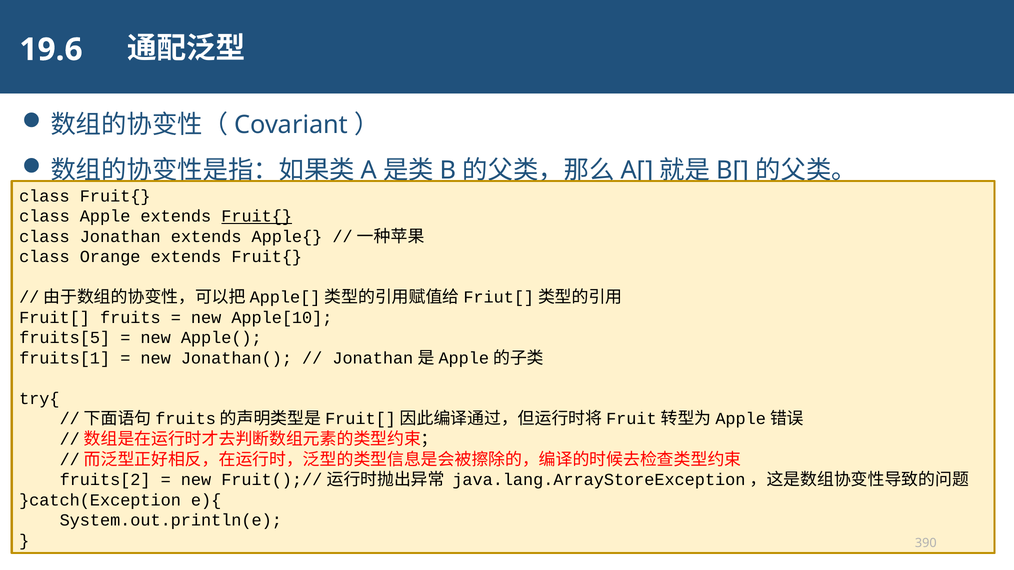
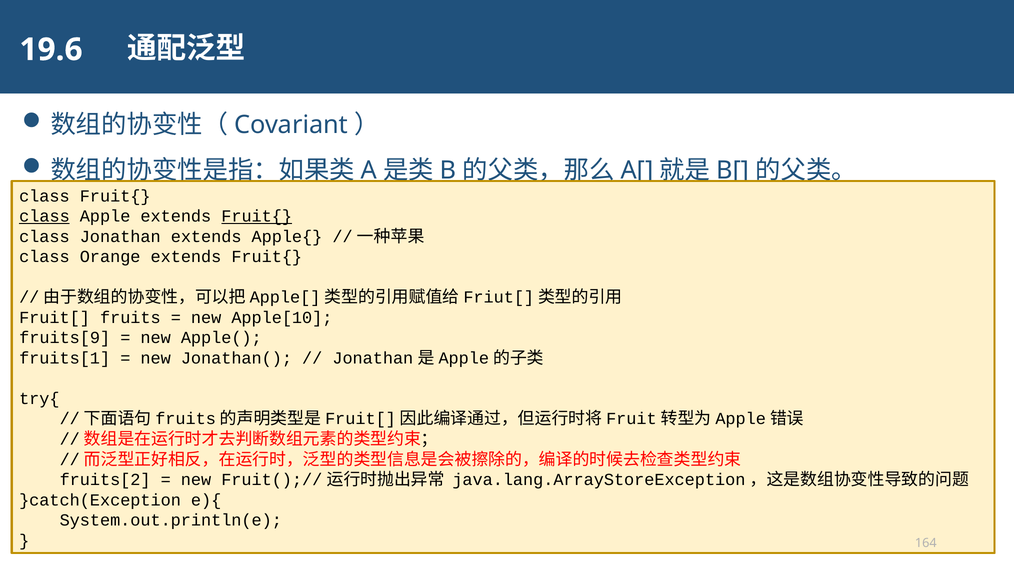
class at (44, 216) underline: none -> present
fruits[5: fruits[5 -> fruits[9
390: 390 -> 164
